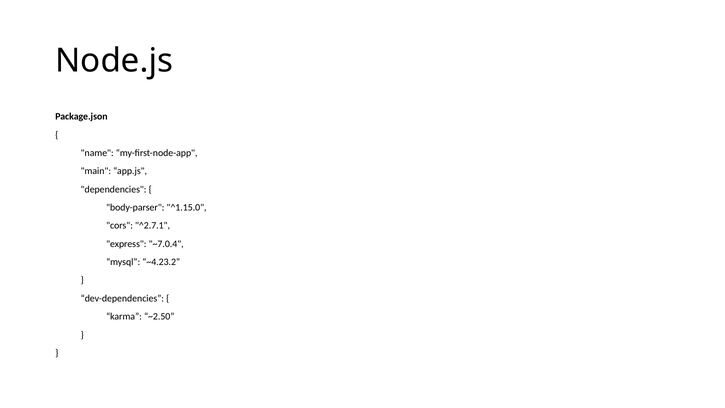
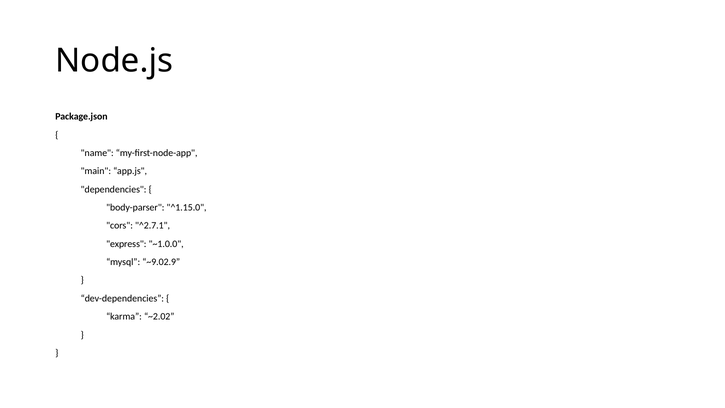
~7.0.4: ~7.0.4 -> ~1.0.0
~4.23.2: ~4.23.2 -> ~9.02.9
~2.50: ~2.50 -> ~2.02
